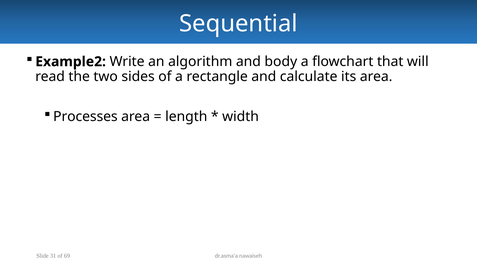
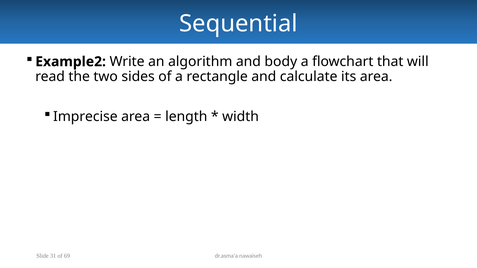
Processes: Processes -> Imprecise
